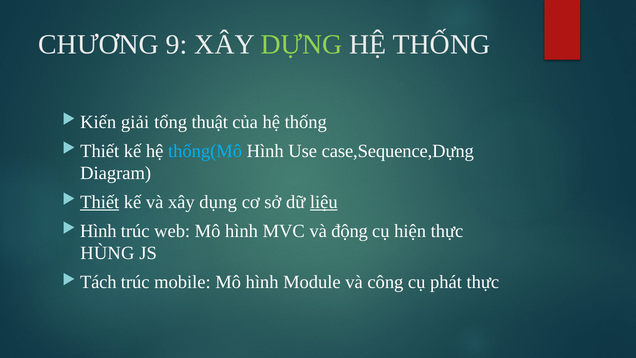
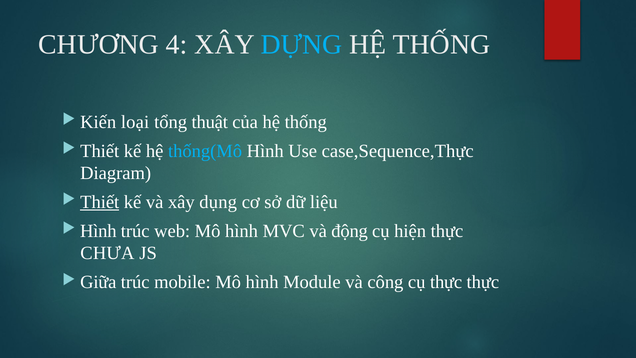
9: 9 -> 4
DỰNG colour: light green -> light blue
giải: giải -> loại
case,Sequence,Dựng: case,Sequence,Dựng -> case,Sequence,Thực
liệu underline: present -> none
HÙNG: HÙNG -> CHƯA
Tách: Tách -> Giữa
cụ phát: phát -> thực
